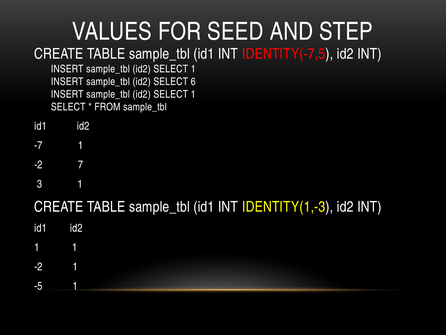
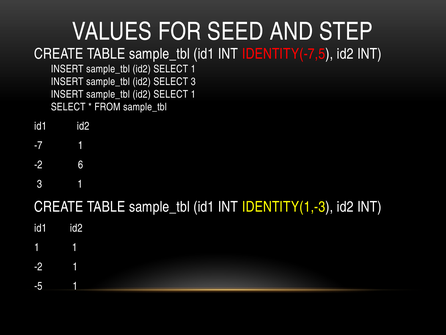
SELECT 6: 6 -> 3
7: 7 -> 6
